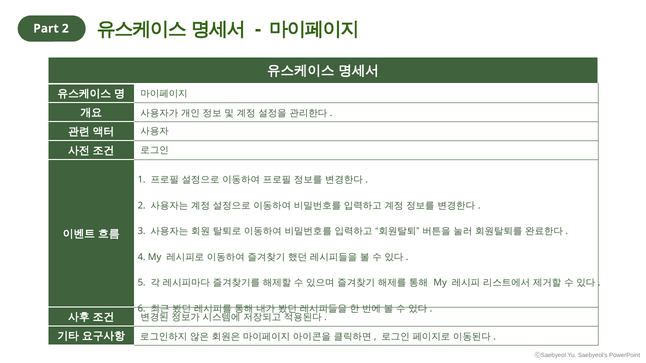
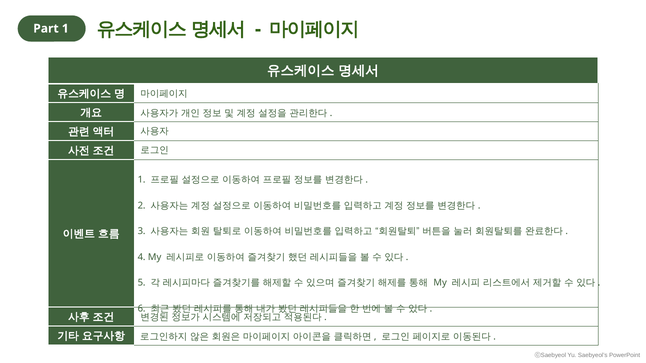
Part 2: 2 -> 1
